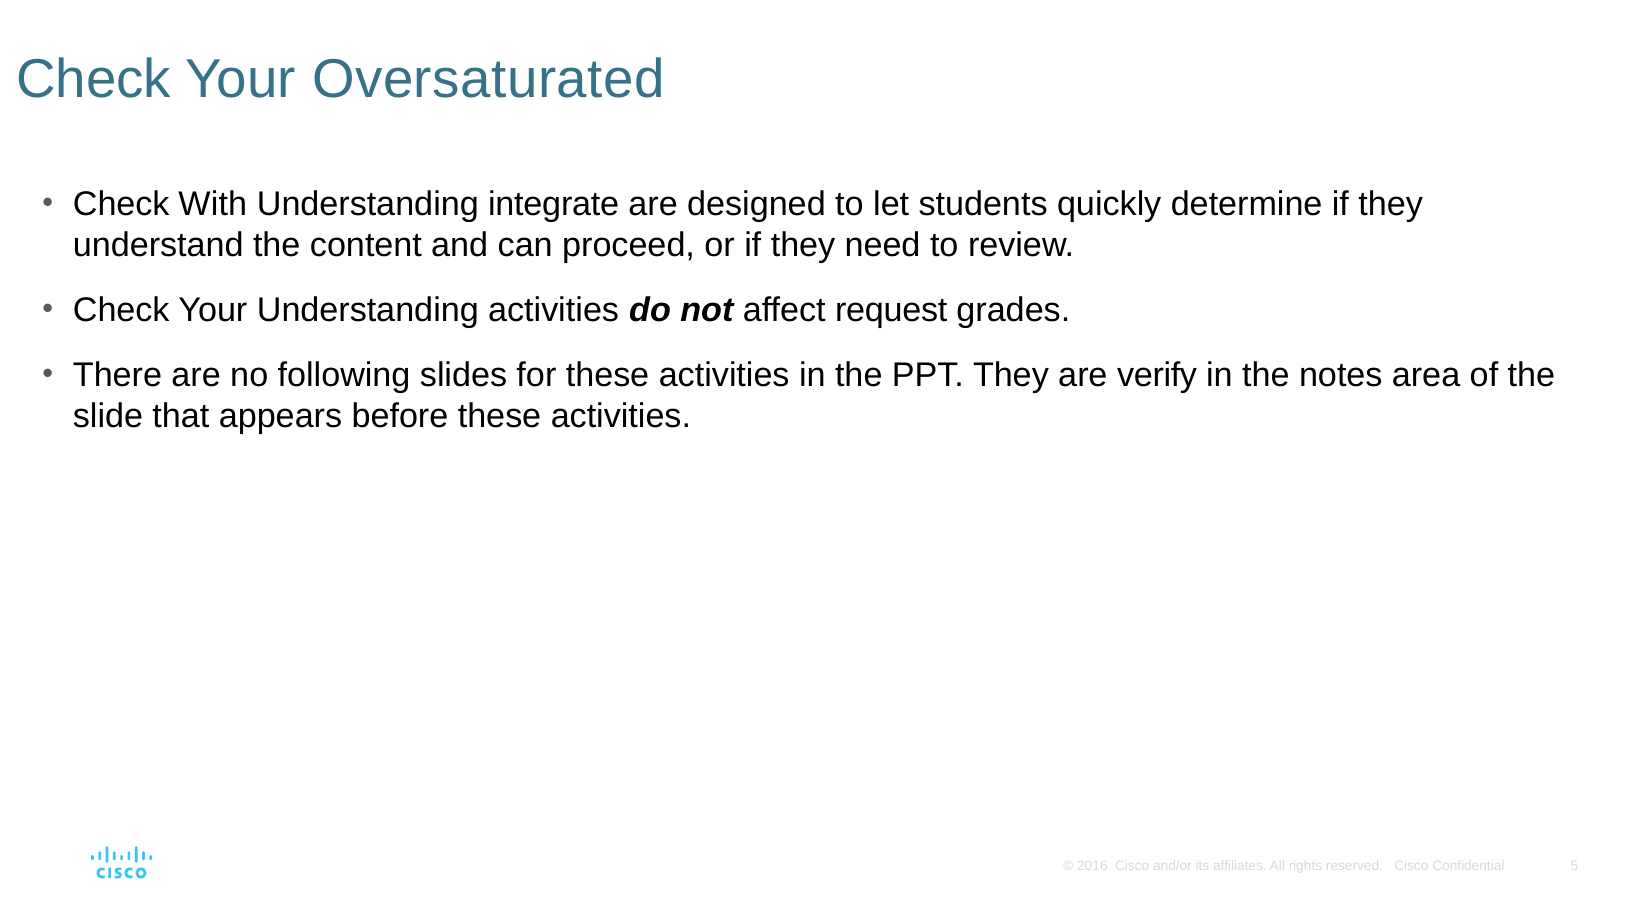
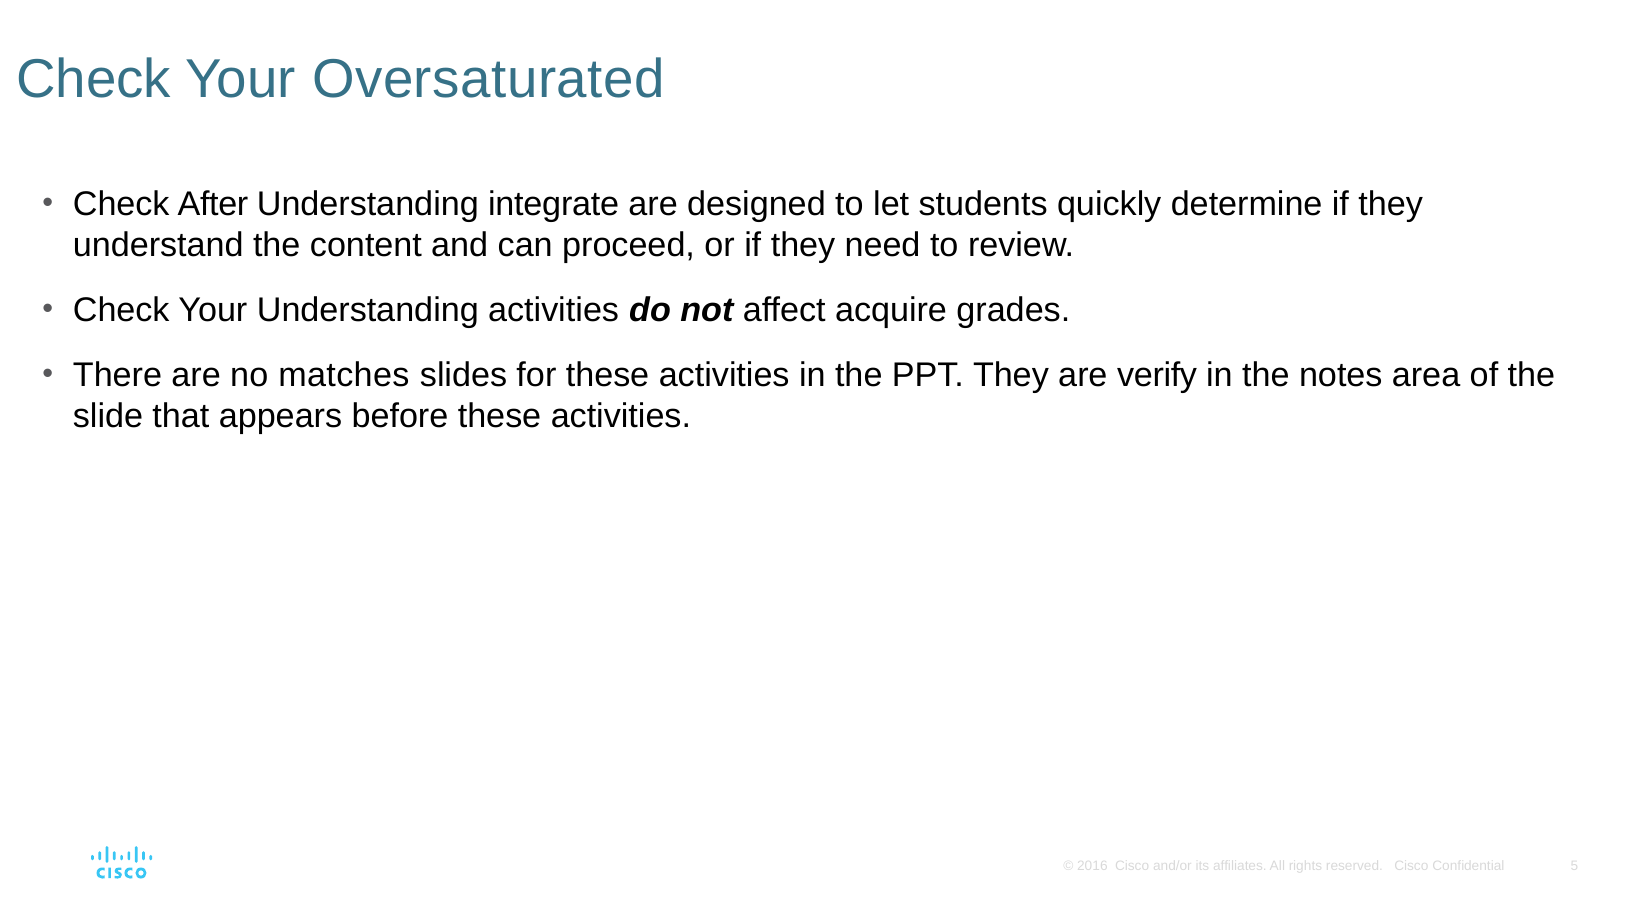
With: With -> After
request: request -> acquire
following: following -> matches
